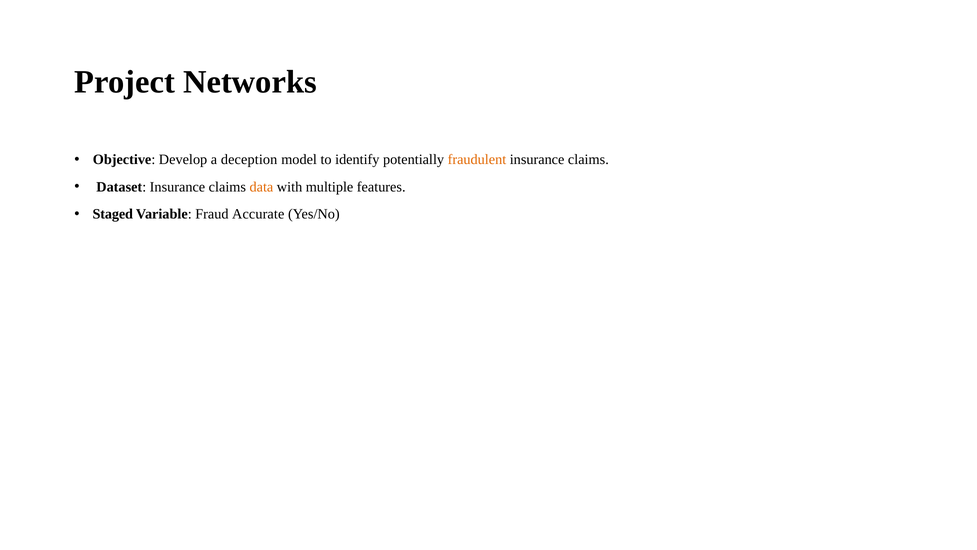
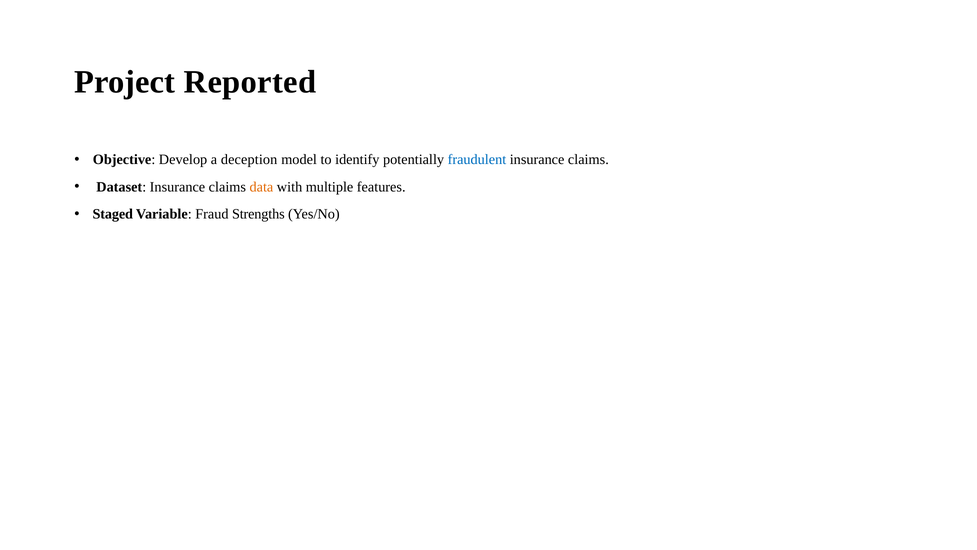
Networks: Networks -> Reported
fraudulent colour: orange -> blue
Accurate: Accurate -> Strengths
